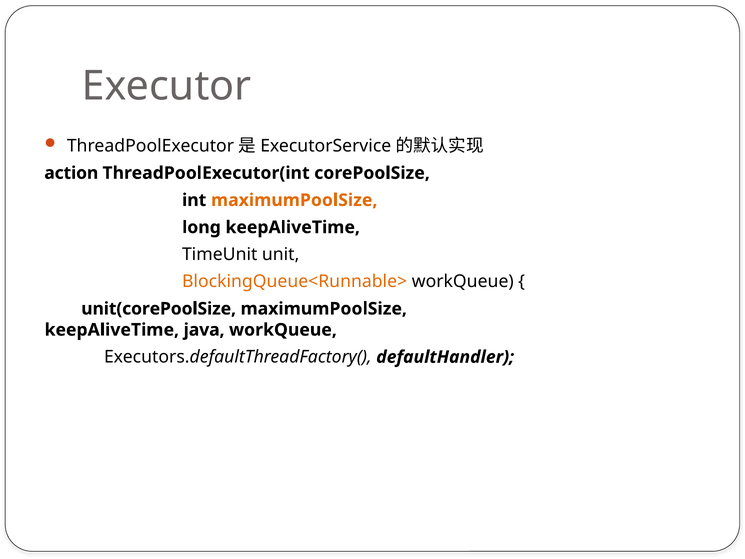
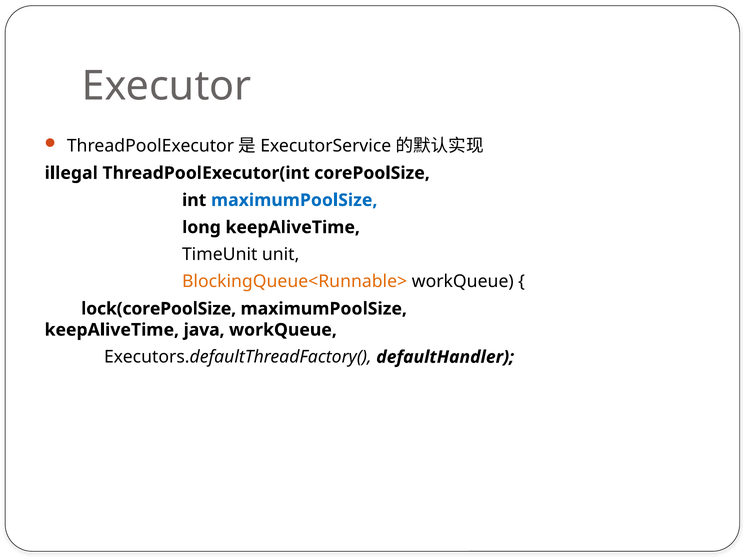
action: action -> illegal
maximumPoolSize at (294, 200) colour: orange -> blue
unit(corePoolSize: unit(corePoolSize -> lock(corePoolSize
